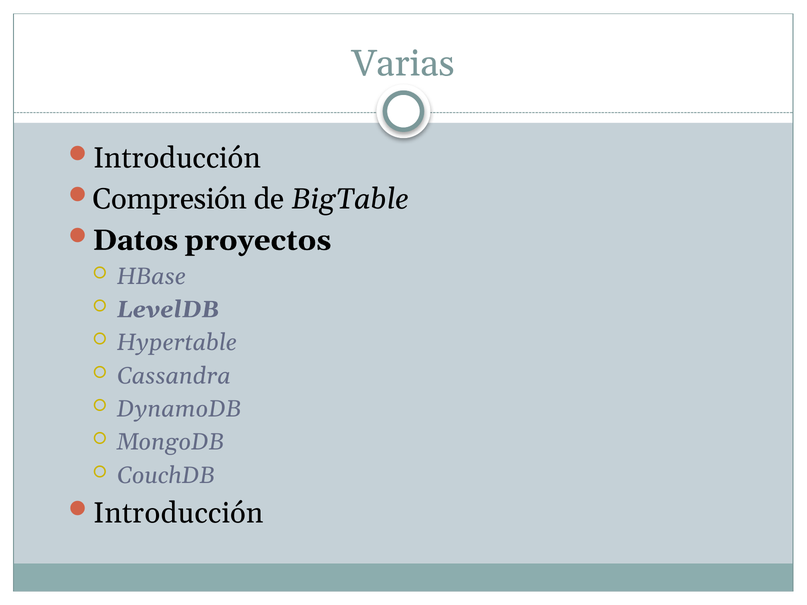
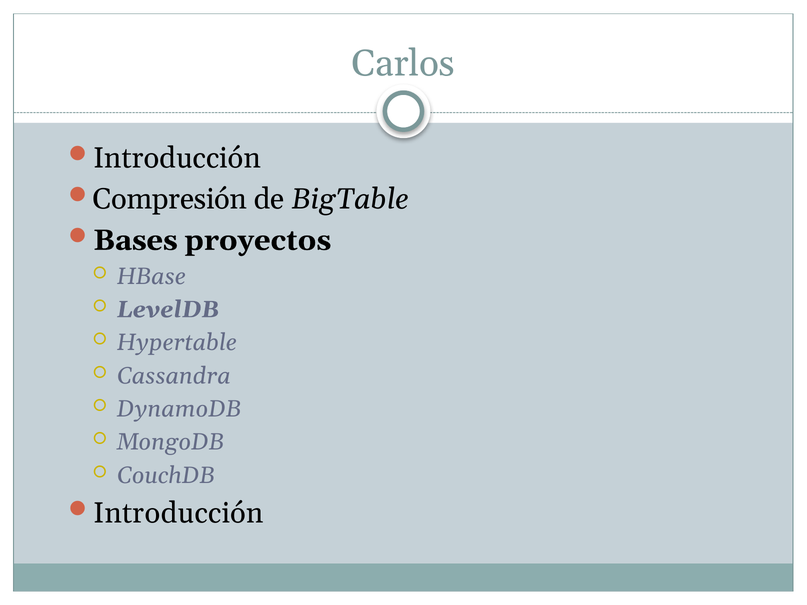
Varias: Varias -> Carlos
Datos: Datos -> Bases
